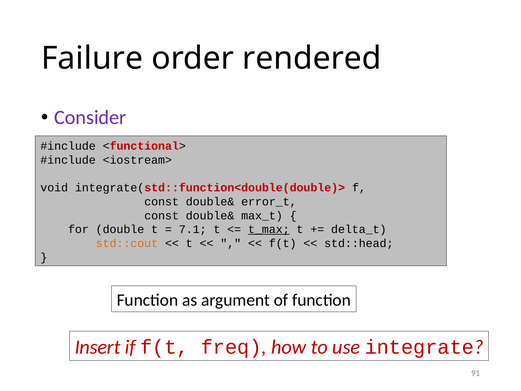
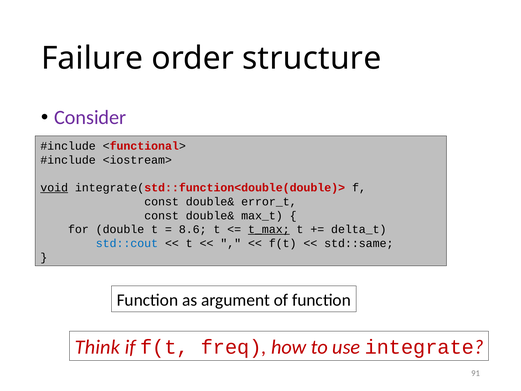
rendered: rendered -> structure
void underline: none -> present
7.1: 7.1 -> 8.6
std::cout colour: orange -> blue
std::head: std::head -> std::same
Insert: Insert -> Think
